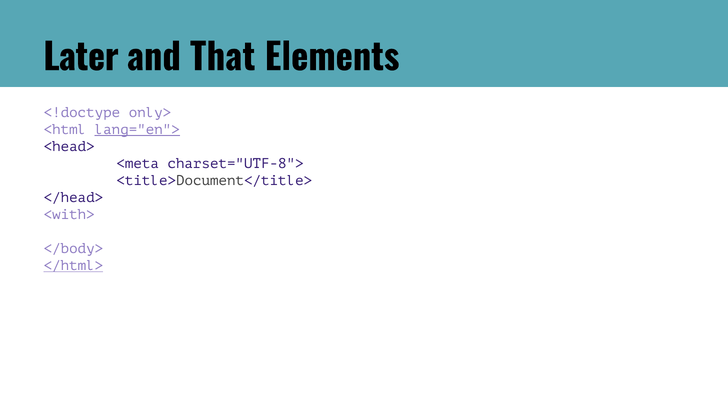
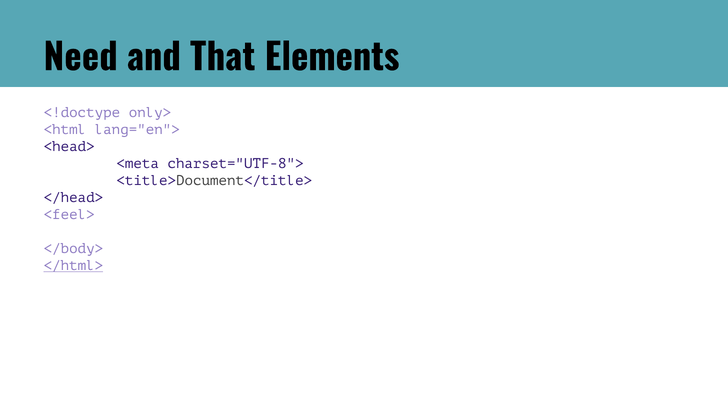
Later: Later -> Need
lang="en"> underline: present -> none
<with>: <with> -> <feel>
